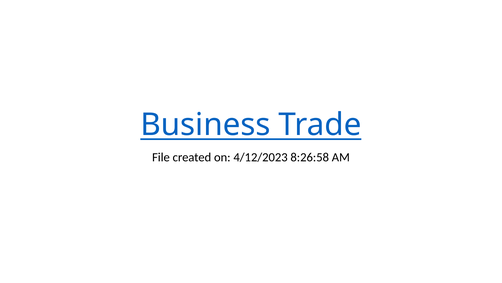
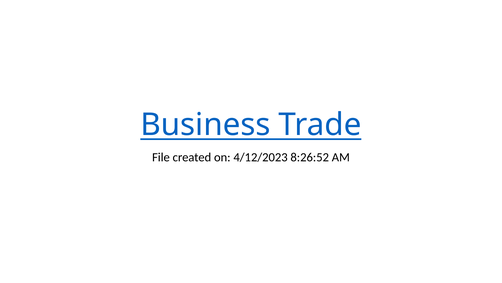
8:26:58: 8:26:58 -> 8:26:52
